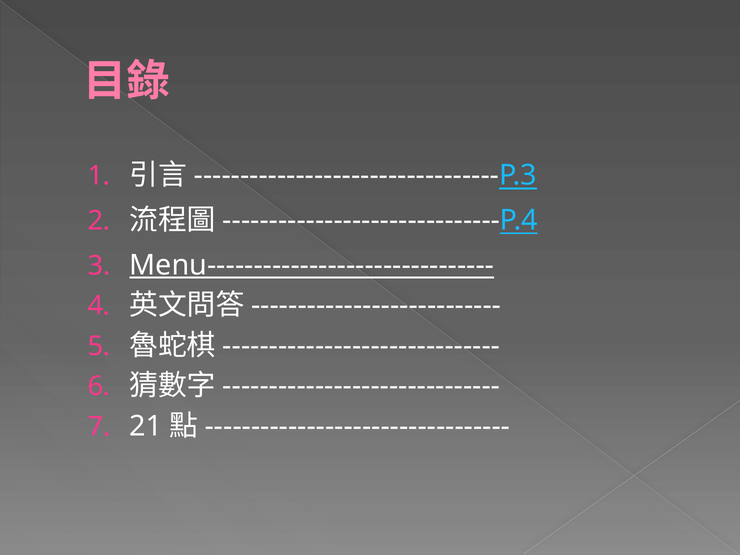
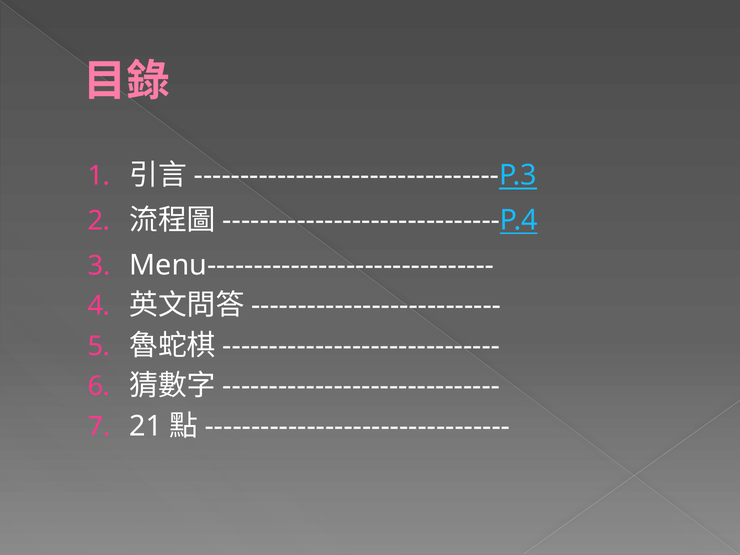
Menu------------------------------- underline: present -> none
